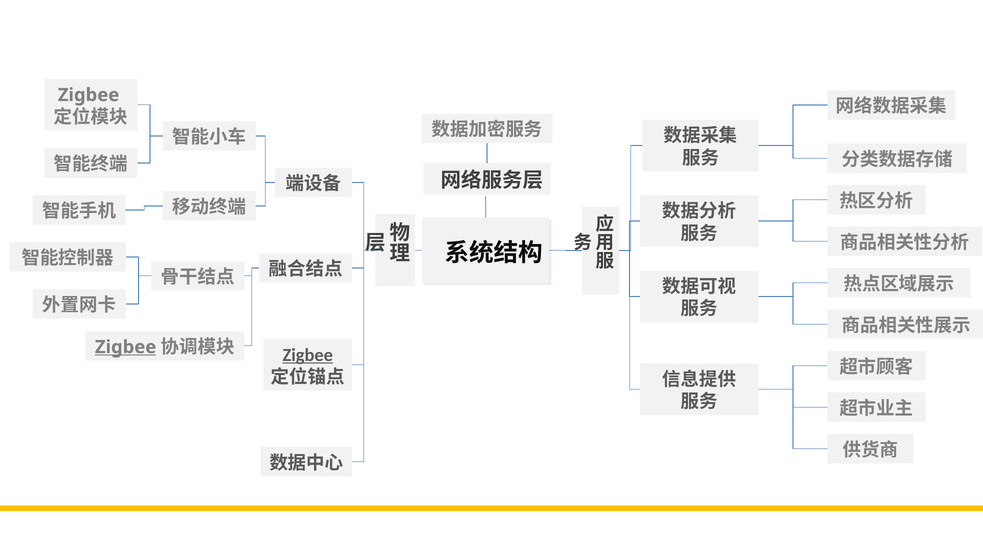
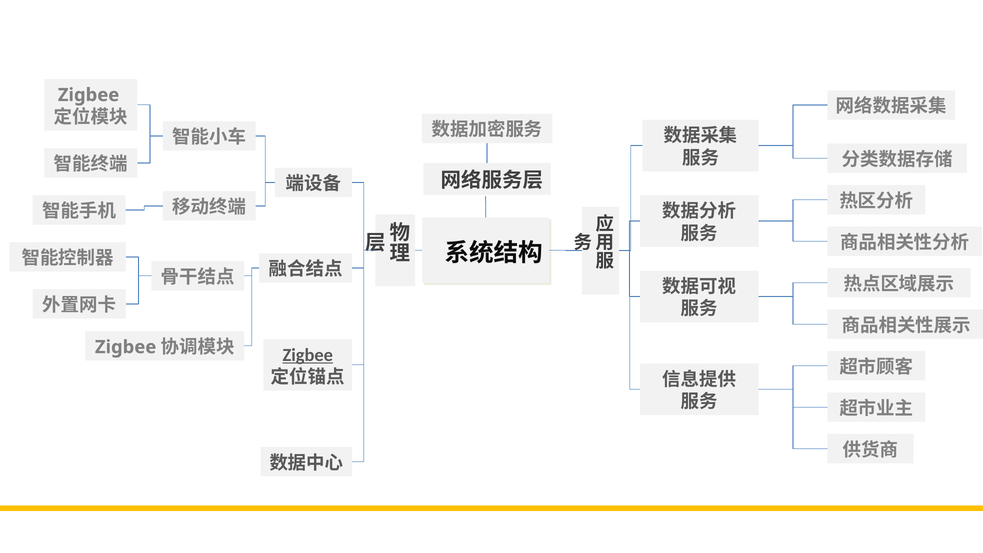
Zigbee at (126, 347) underline: present -> none
